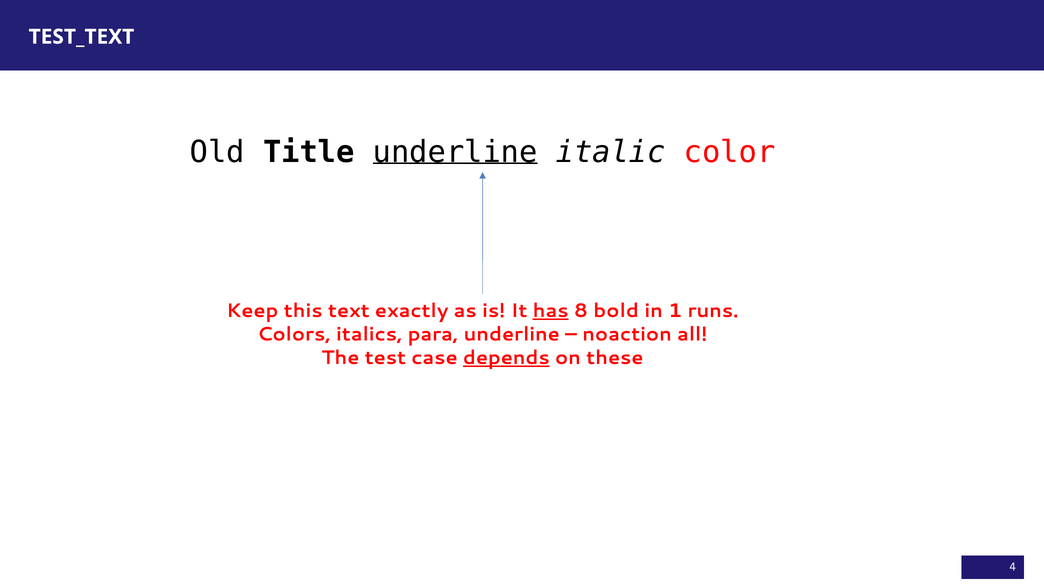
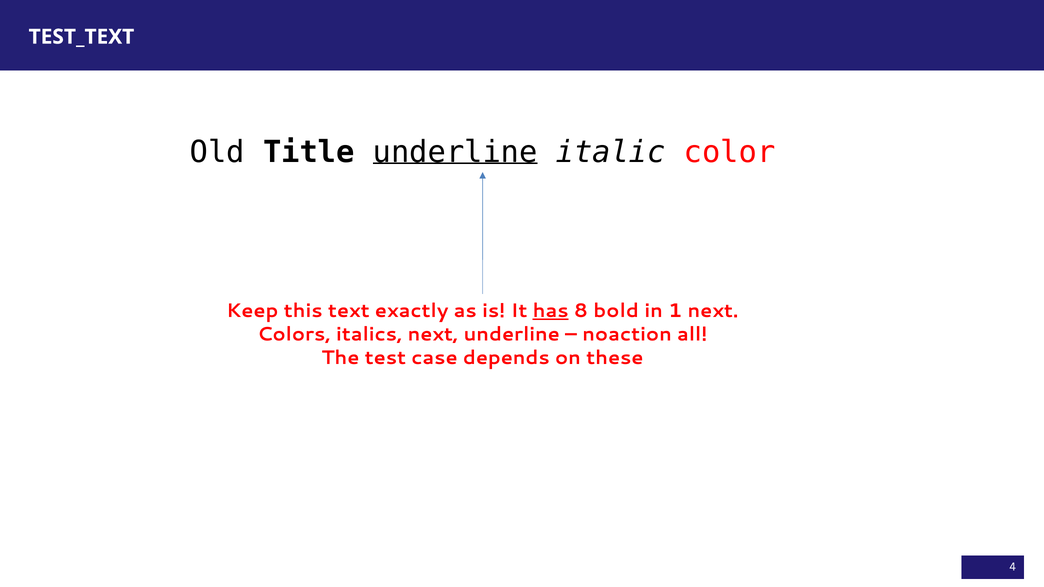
1 runs: runs -> next
italics para: para -> next
depends underline: present -> none
